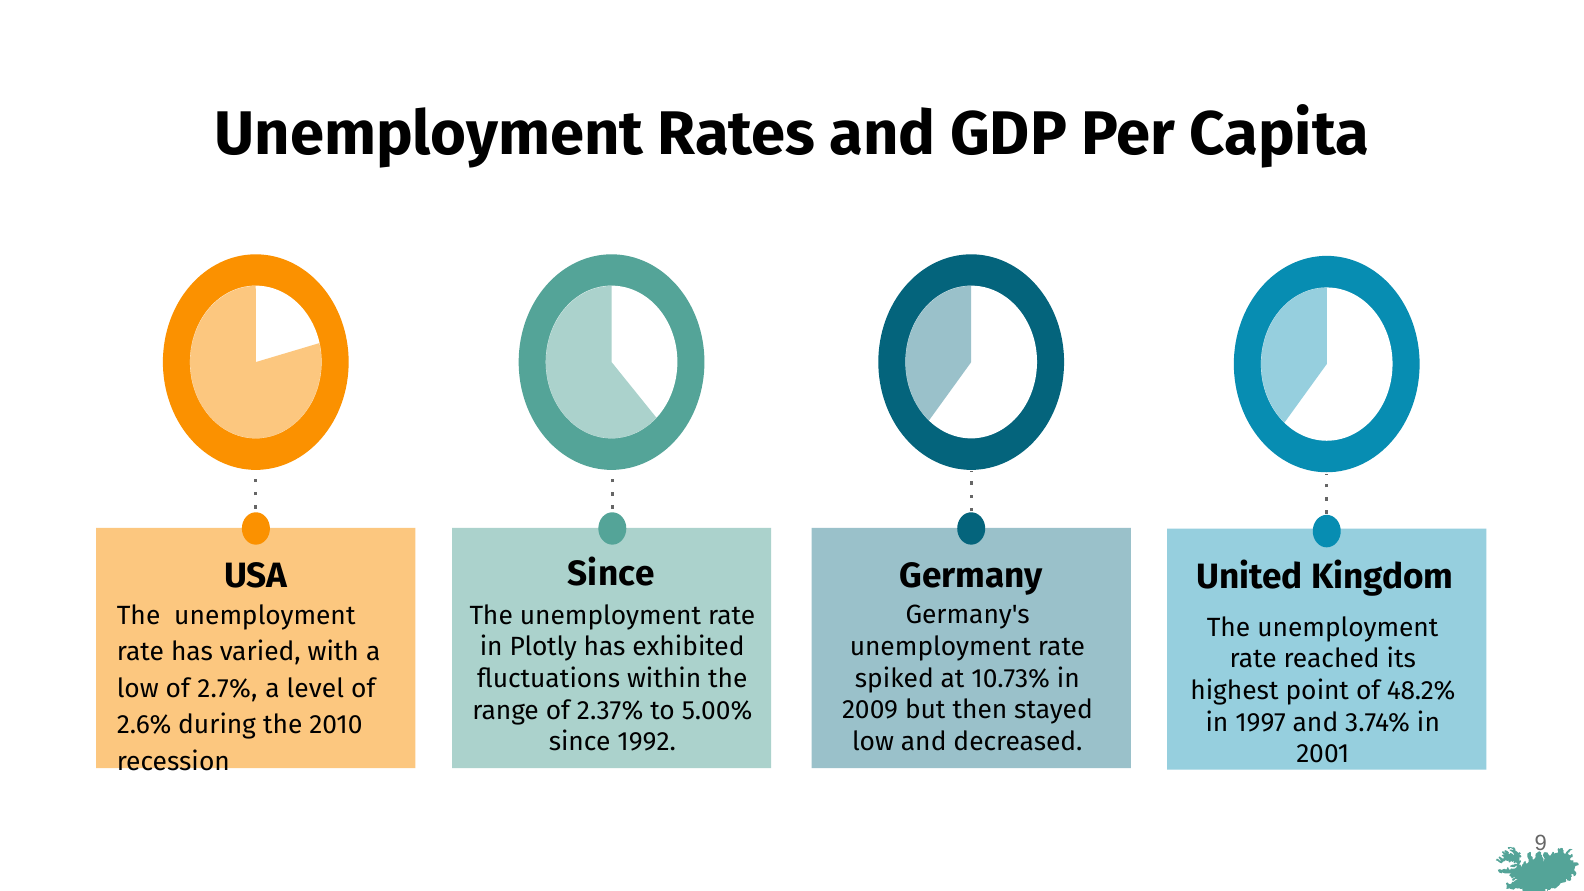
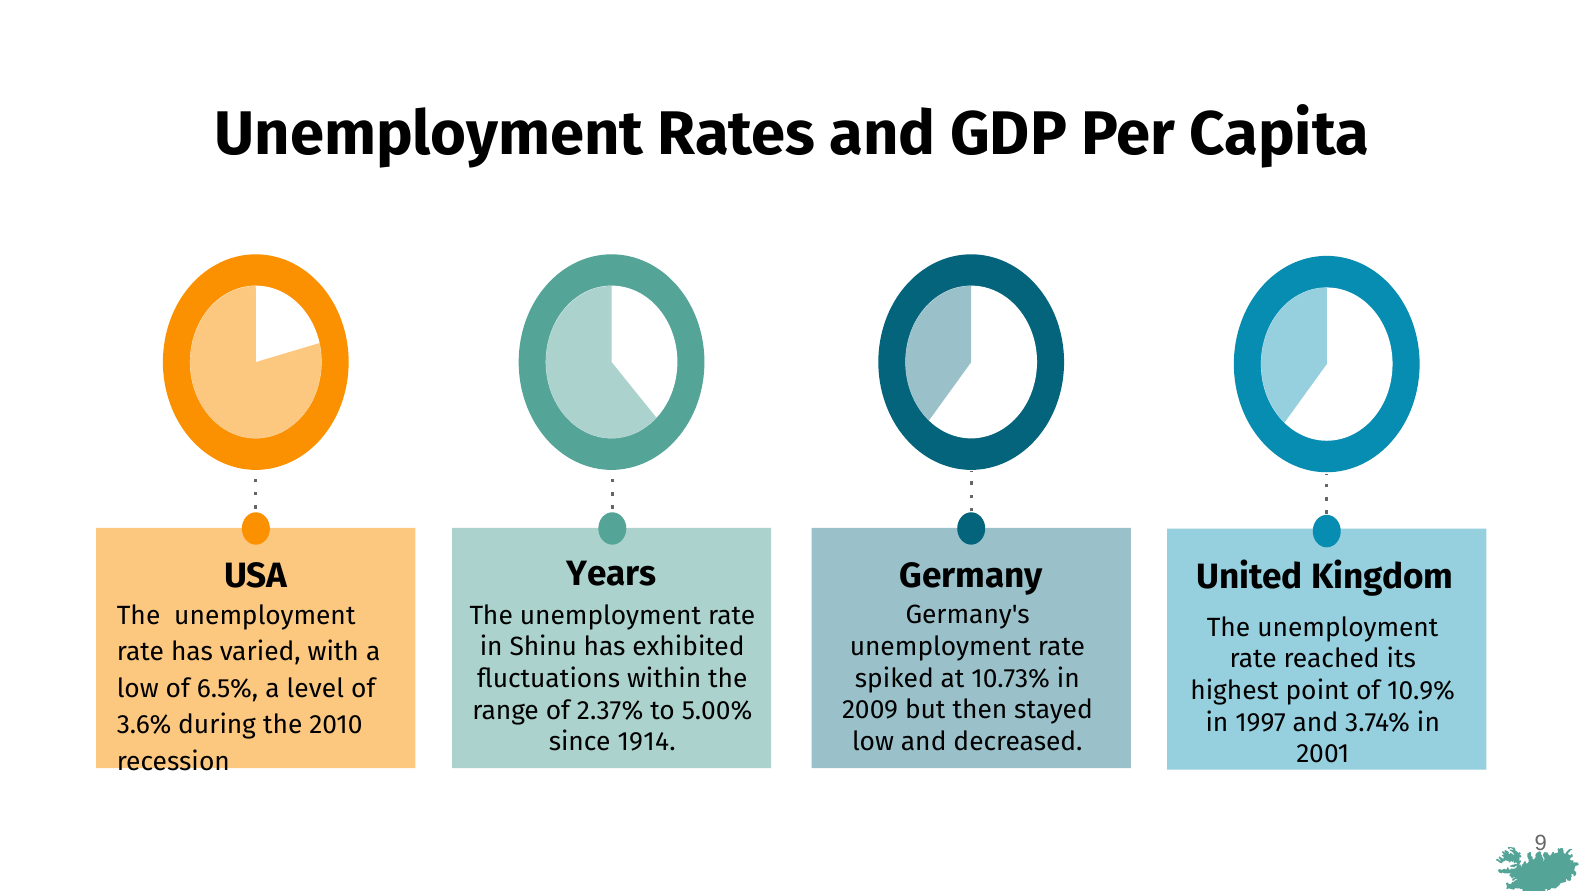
Since at (611, 574): Since -> Years
Plotly: Plotly -> Shinu
2.7%: 2.7% -> 6.5%
48.2%: 48.2% -> 10.9%
2.6%: 2.6% -> 3.6%
1992: 1992 -> 1914
